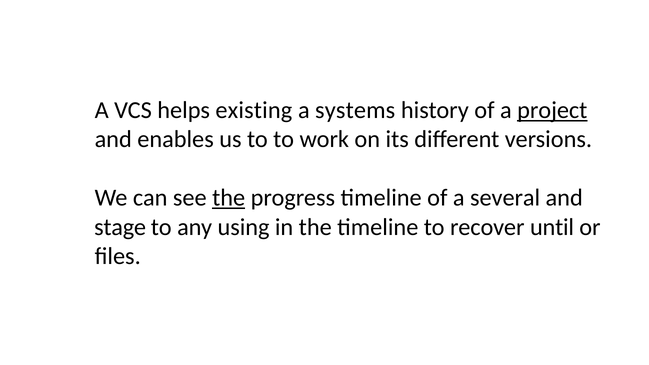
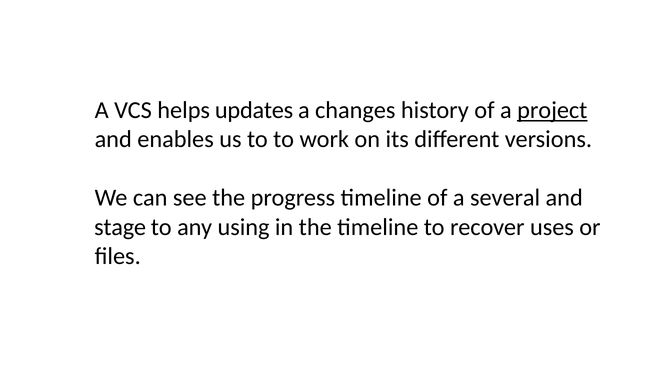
existing: existing -> updates
systems: systems -> changes
the at (229, 198) underline: present -> none
until: until -> uses
